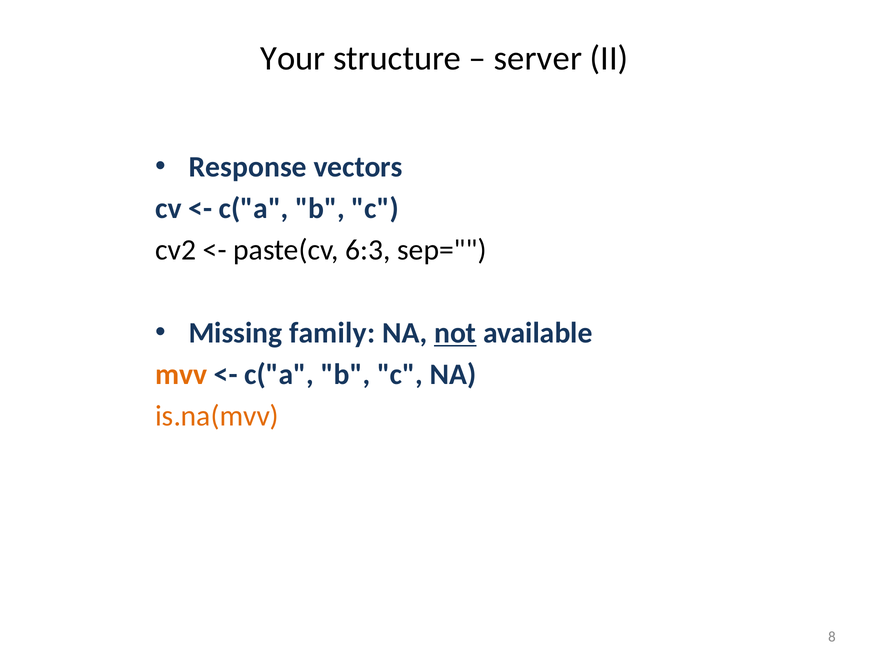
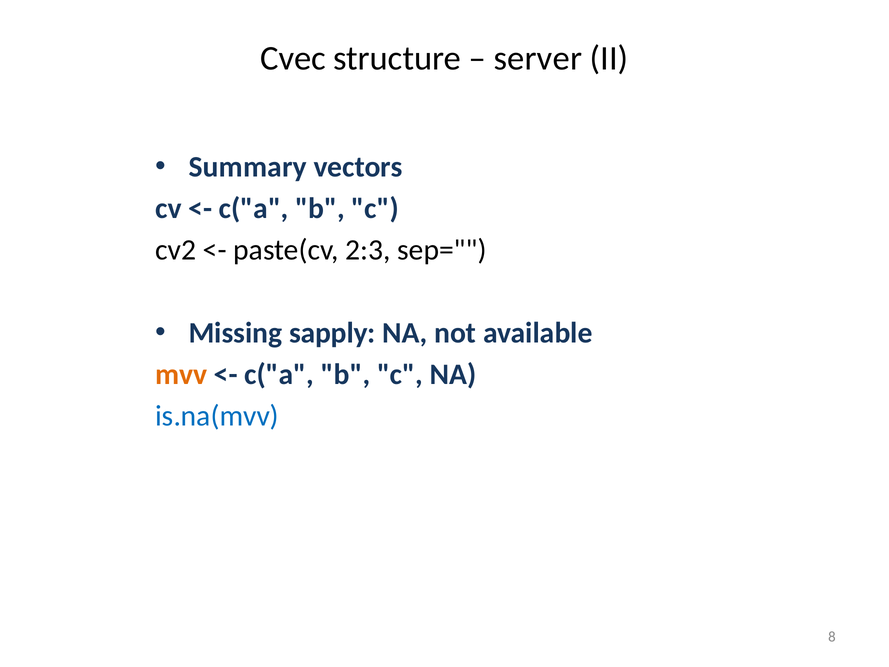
Your: Your -> Cvec
Response: Response -> Summary
6:3: 6:3 -> 2:3
family: family -> sapply
not underline: present -> none
is.na(mvv colour: orange -> blue
